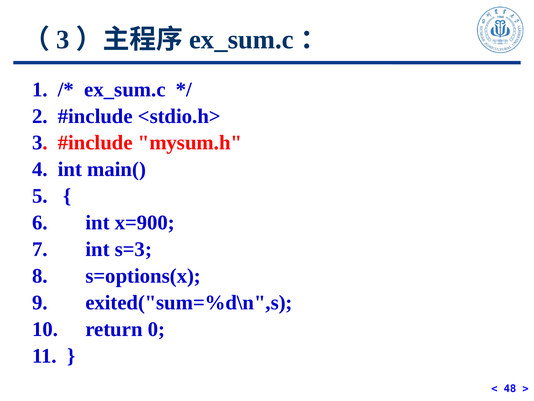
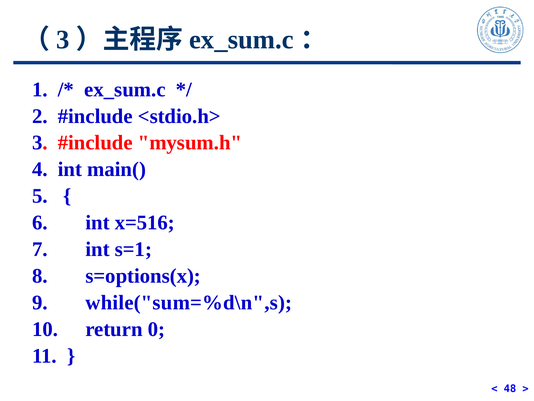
x=900: x=900 -> x=516
s=3: s=3 -> s=1
exited("sum=%d\n",s: exited("sum=%d\n",s -> while("sum=%d\n",s
